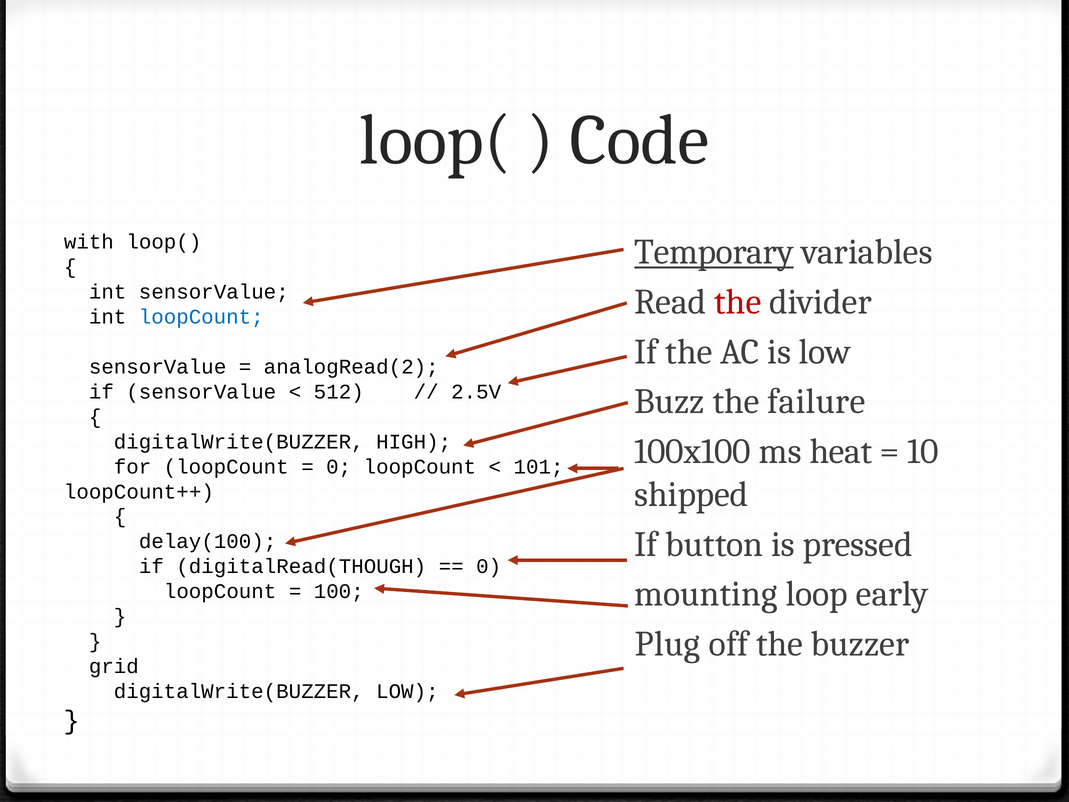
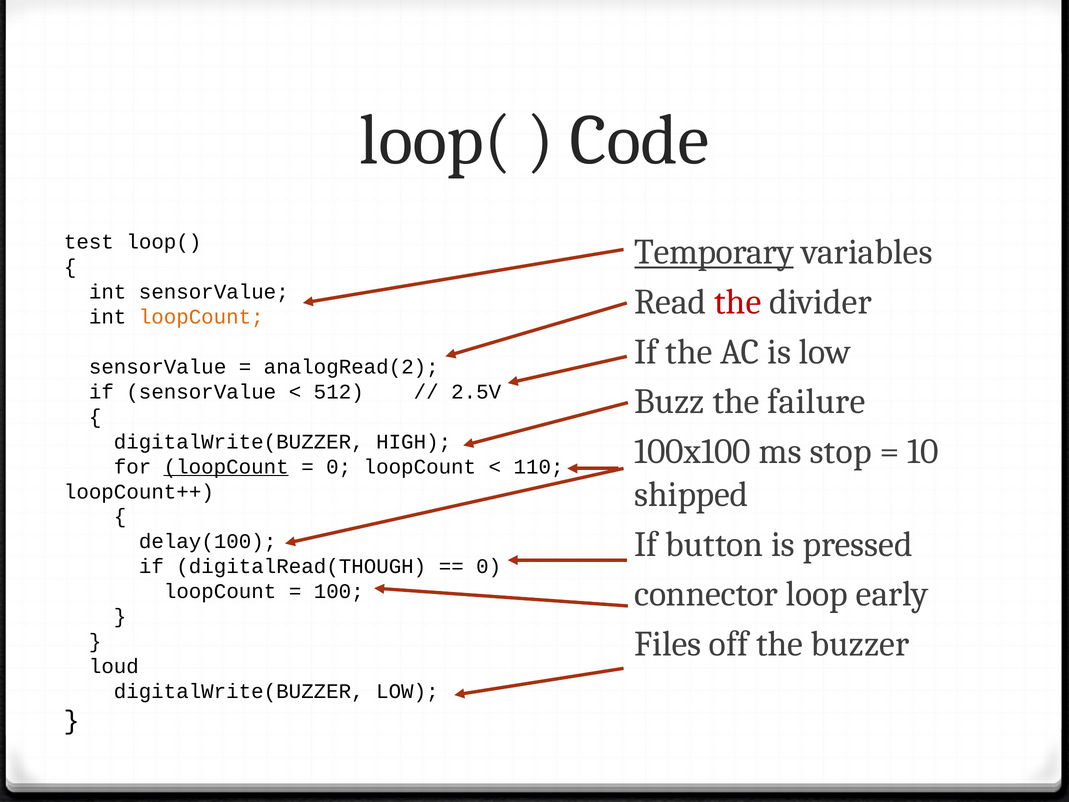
with: with -> test
loopCount at (201, 317) colour: blue -> orange
heat: heat -> stop
loopCount at (226, 467) underline: none -> present
101: 101 -> 110
mounting: mounting -> connector
Plug: Plug -> Files
grid: grid -> loud
